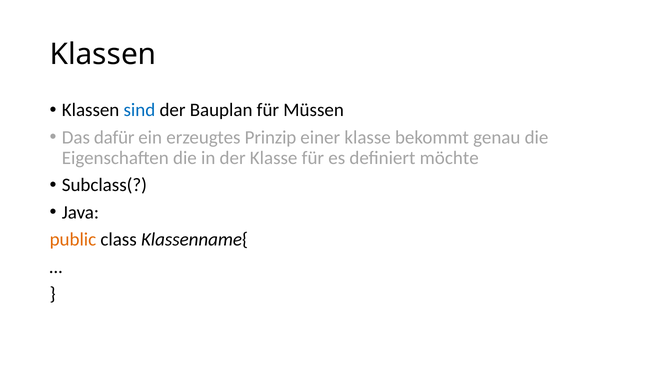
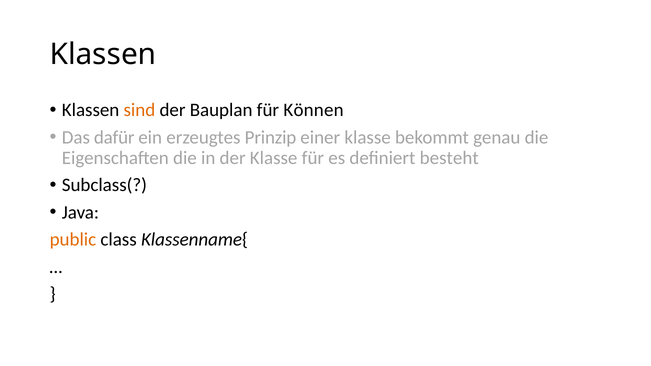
sind colour: blue -> orange
Müssen: Müssen -> Können
möchte: möchte -> besteht
